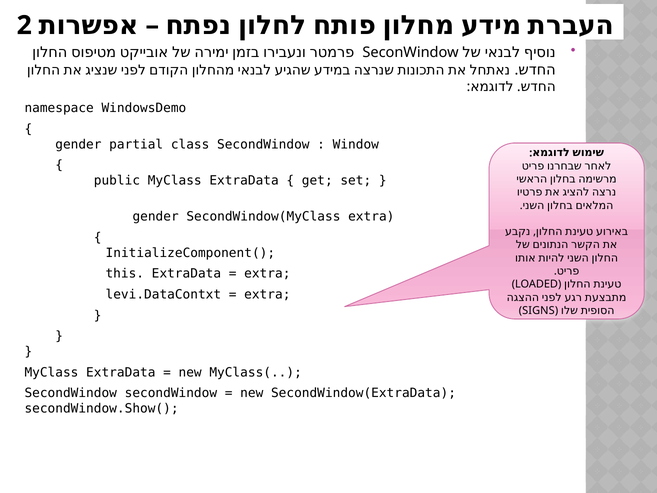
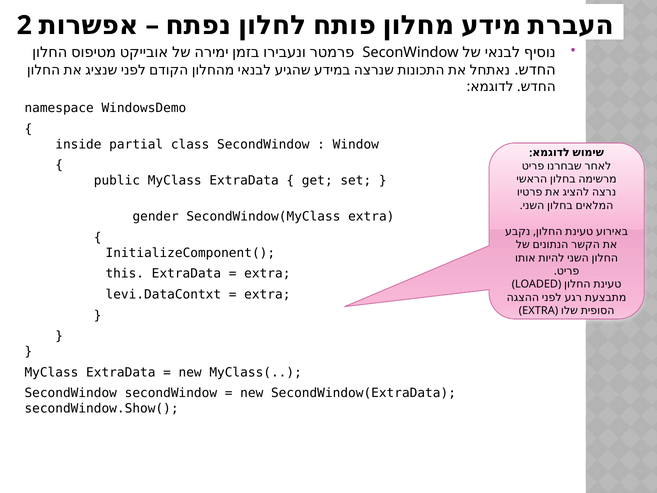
gender at (78, 144): gender -> inside
SIGNS at (538, 310): SIGNS -> EXTRA
